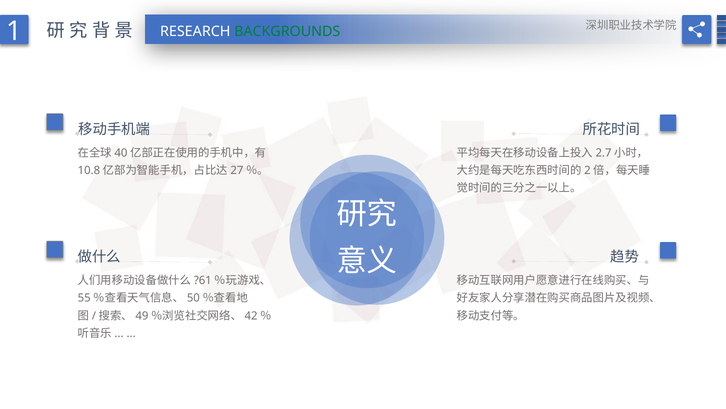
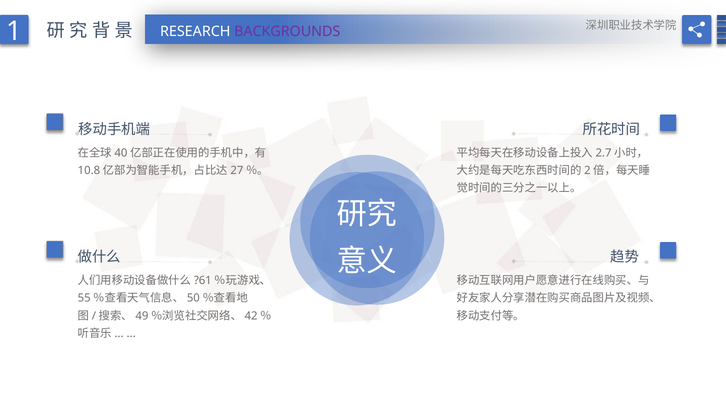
BACKGROUNDS colour: green -> purple
